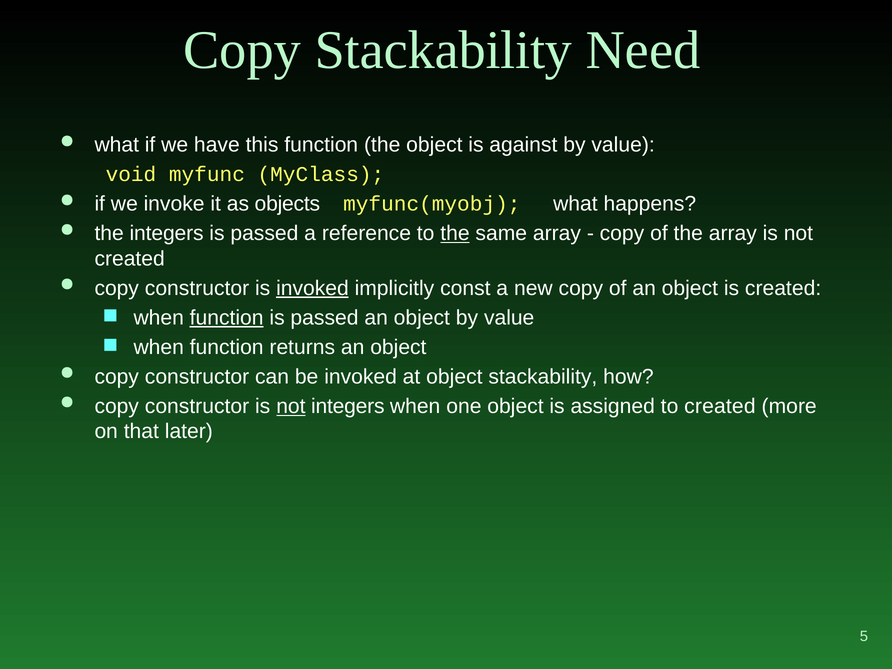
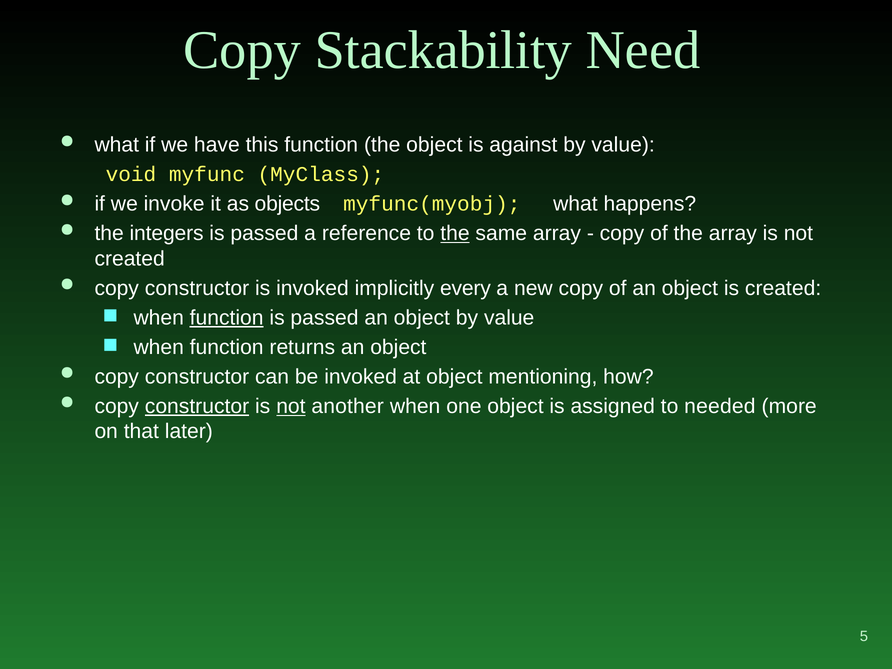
invoked at (312, 288) underline: present -> none
const: const -> every
object stackability: stackability -> mentioning
constructor at (197, 406) underline: none -> present
not integers: integers -> another
to created: created -> needed
